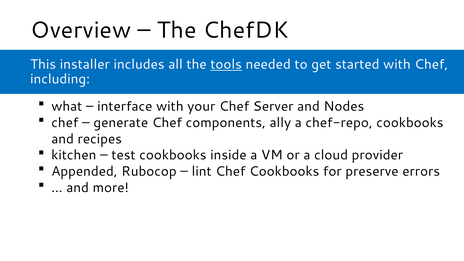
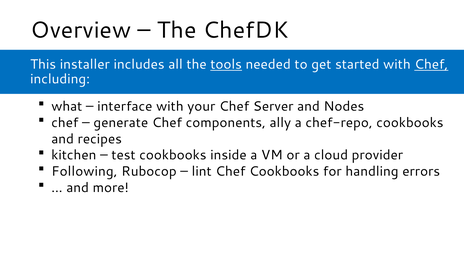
Chef at (431, 64) underline: none -> present
Appended: Appended -> Following
preserve: preserve -> handling
